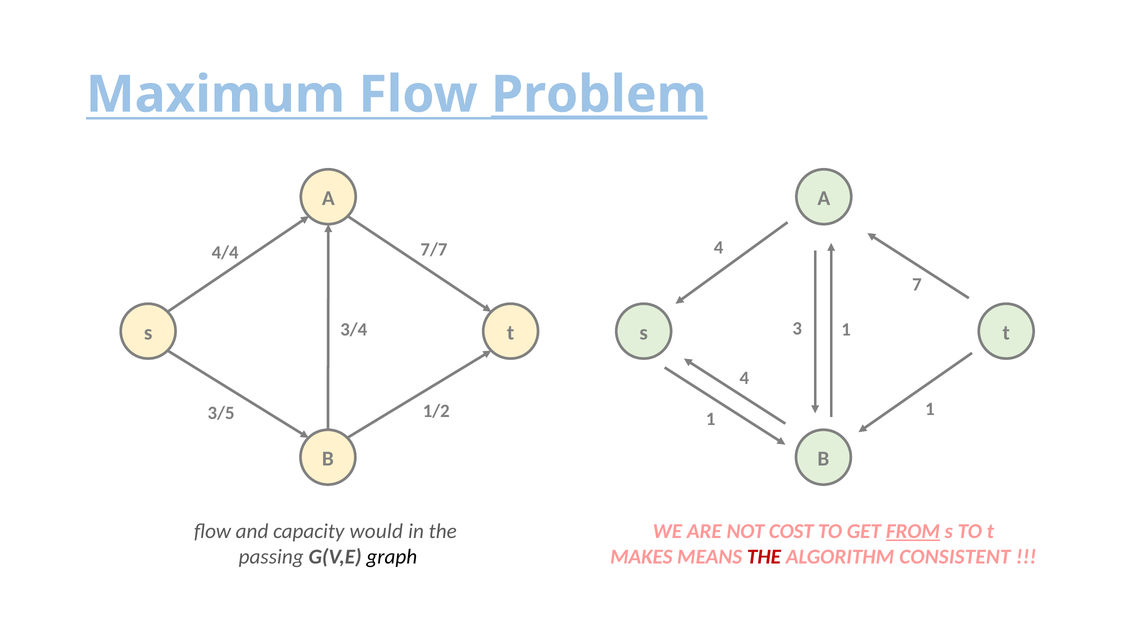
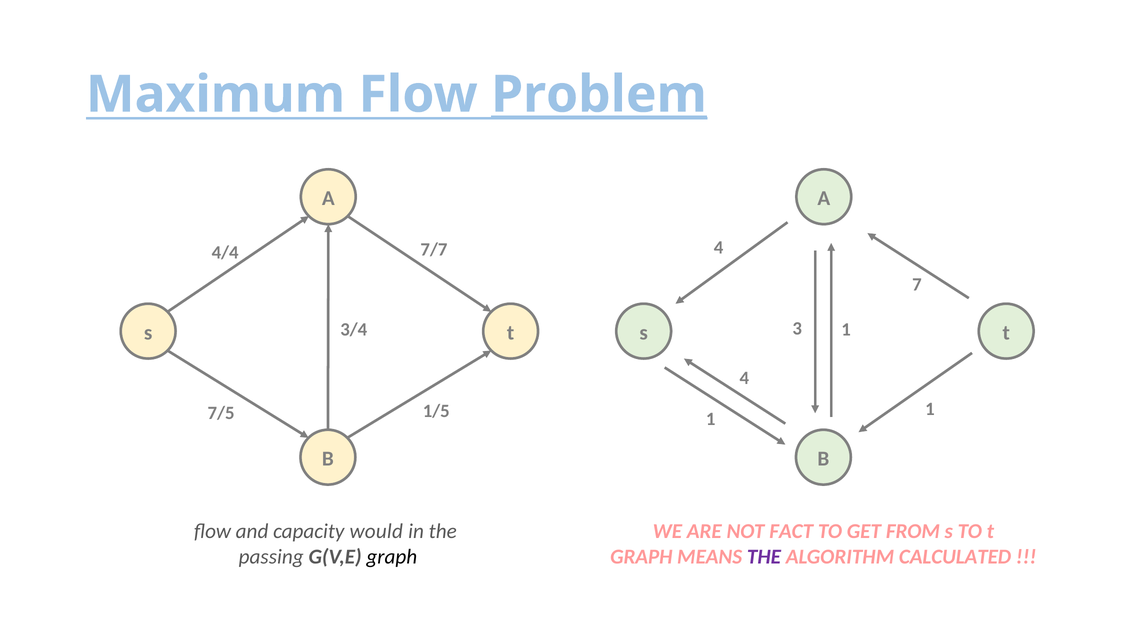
1/2: 1/2 -> 1/5
3/5: 3/5 -> 7/5
COST: COST -> FACT
FROM underline: present -> none
MAKES at (641, 557): MAKES -> GRAPH
THE at (764, 557) colour: red -> purple
CONSISTENT: CONSISTENT -> CALCULATED
